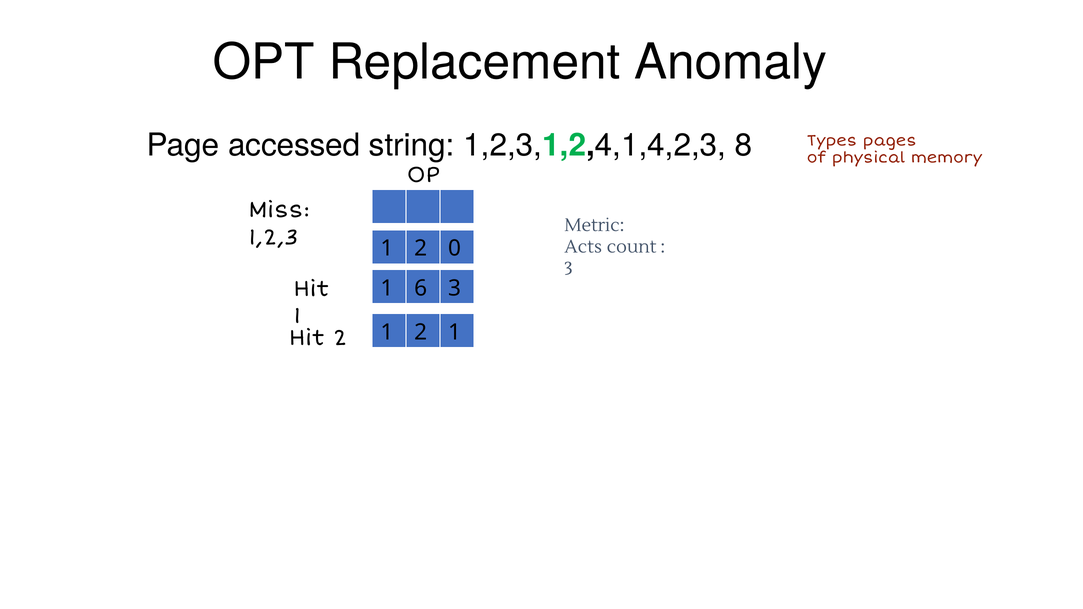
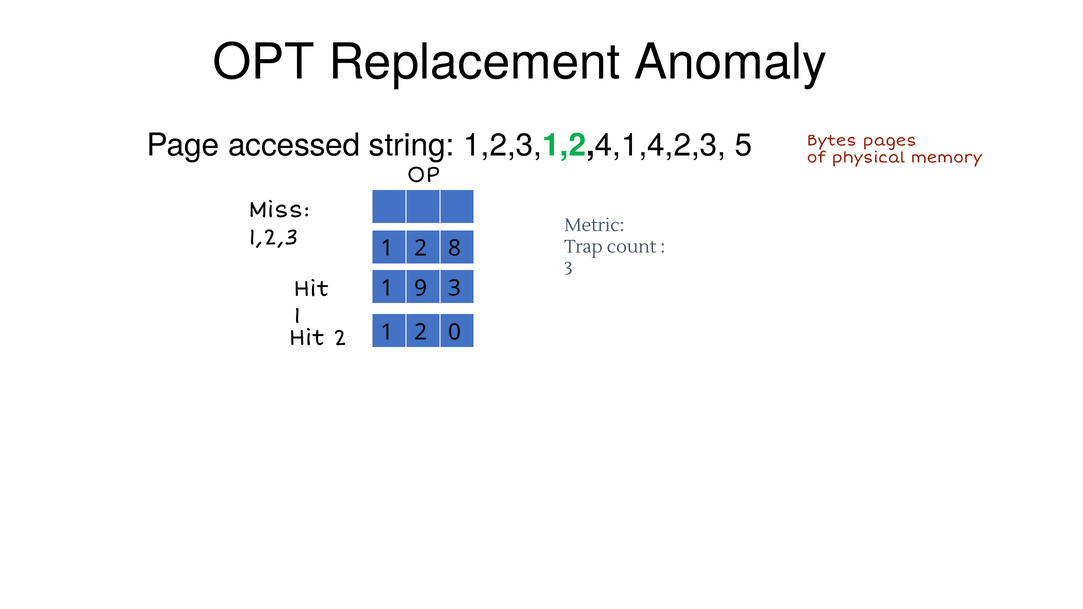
8: 8 -> 5
Types: Types -> Bytes
Acts: Acts -> Trap
0: 0 -> 8
6: 6 -> 9
2 1: 1 -> 0
